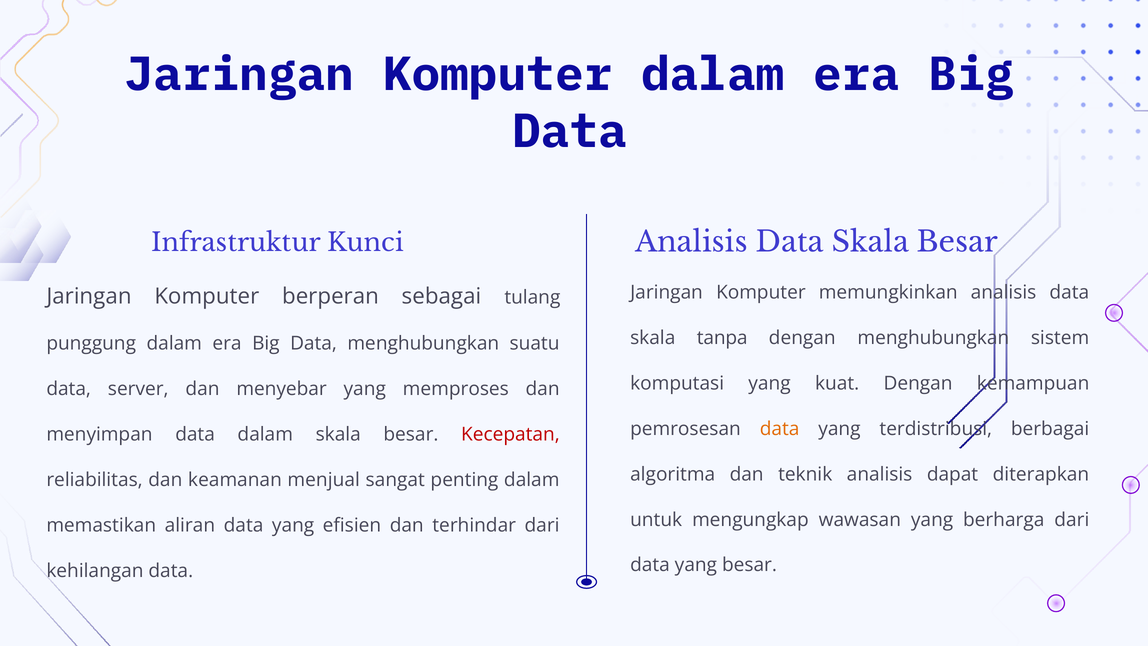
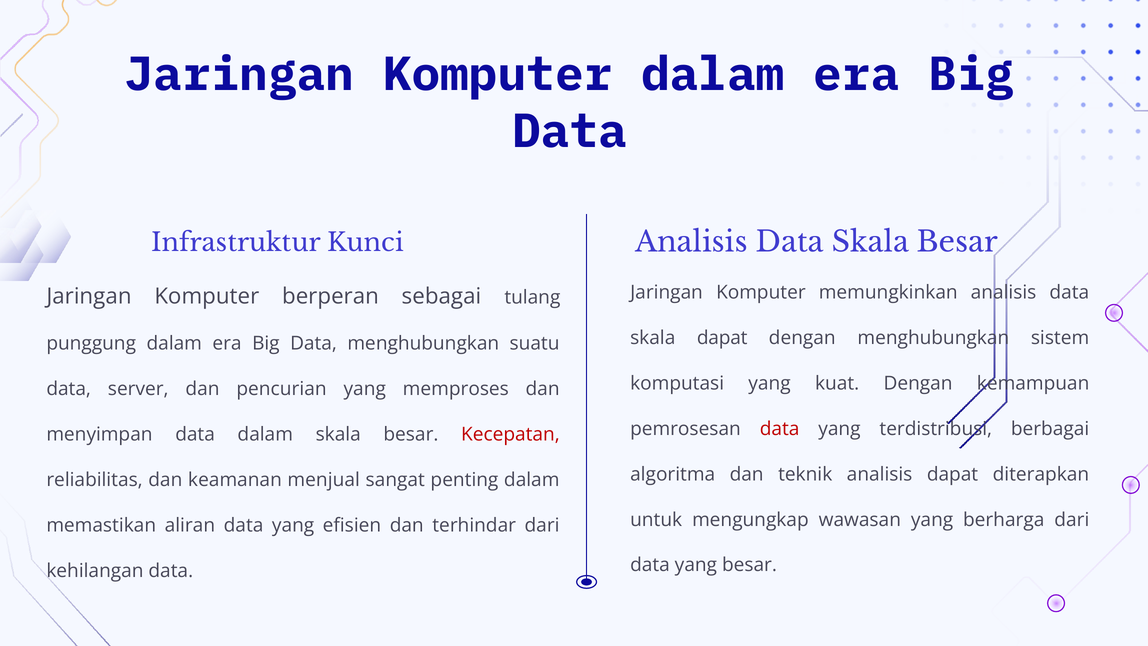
skala tanpa: tanpa -> dapat
menyebar: menyebar -> pencurian
data at (780, 429) colour: orange -> red
